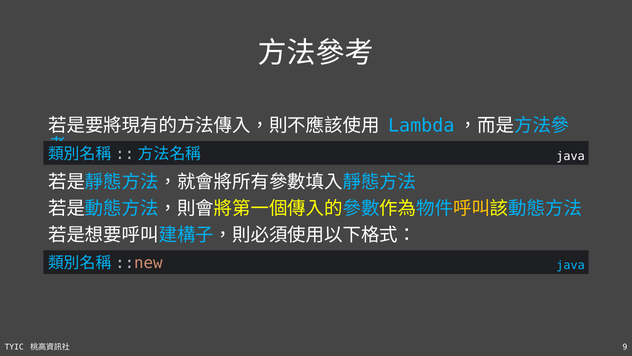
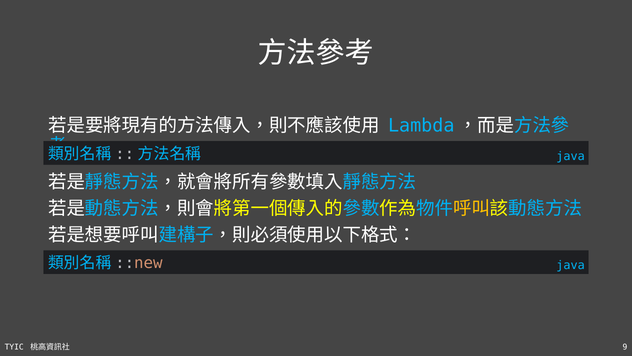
java at (571, 156) colour: white -> light blue
